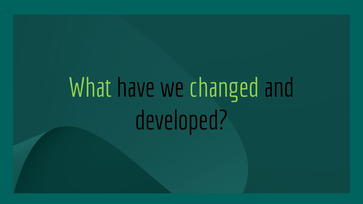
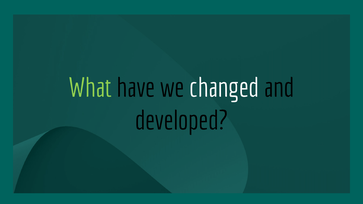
changed colour: light green -> white
